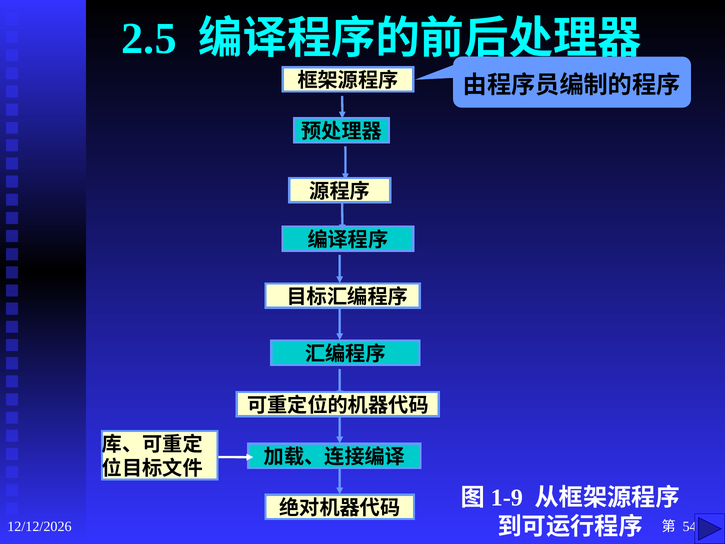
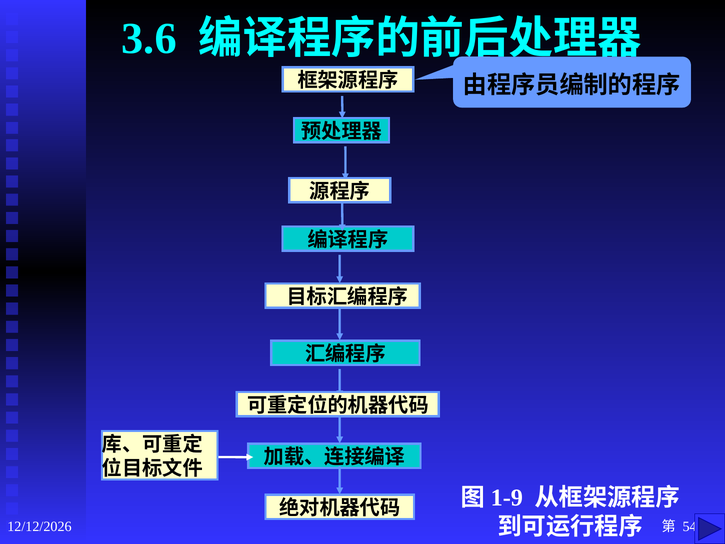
2.5: 2.5 -> 3.6
